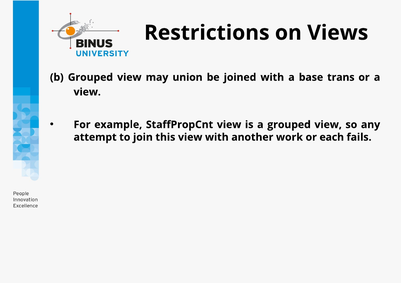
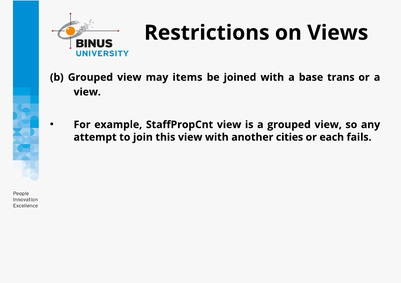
union: union -> items
work: work -> cities
